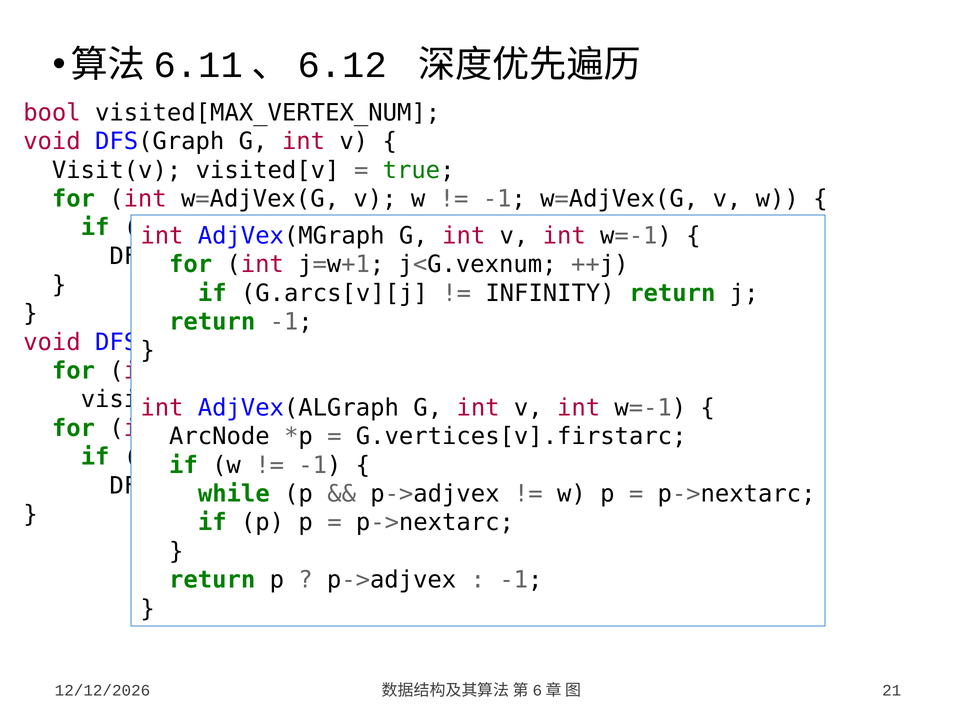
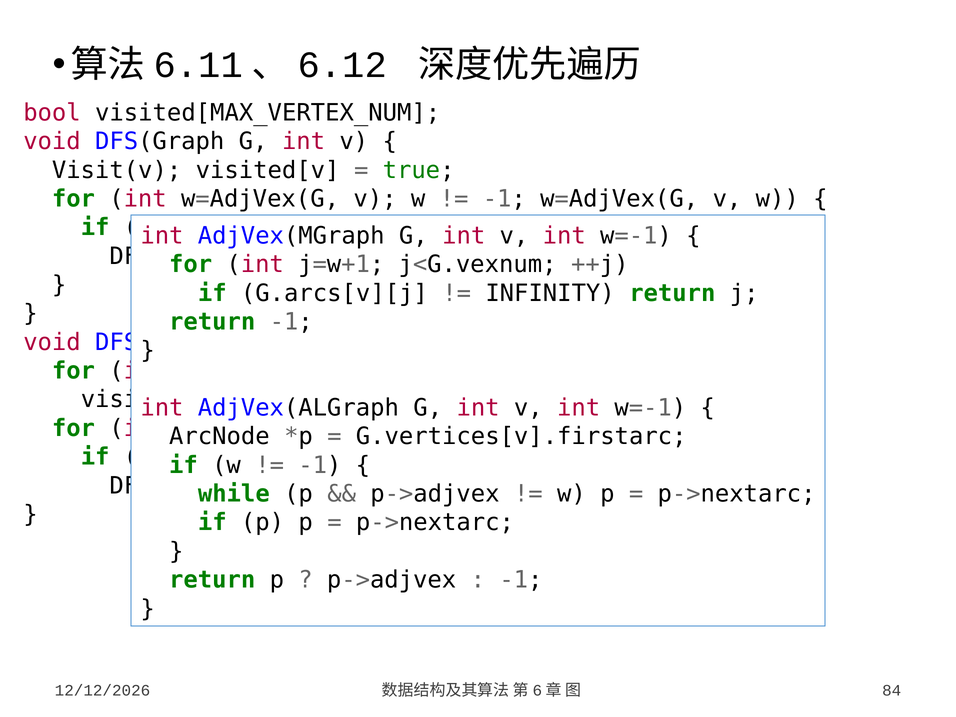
21: 21 -> 84
